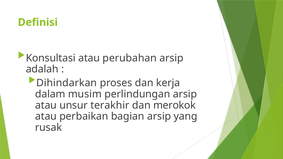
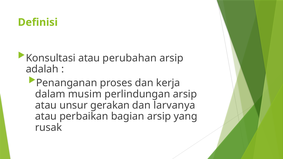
Dihindarkan: Dihindarkan -> Penanganan
terakhir: terakhir -> gerakan
merokok: merokok -> larvanya
